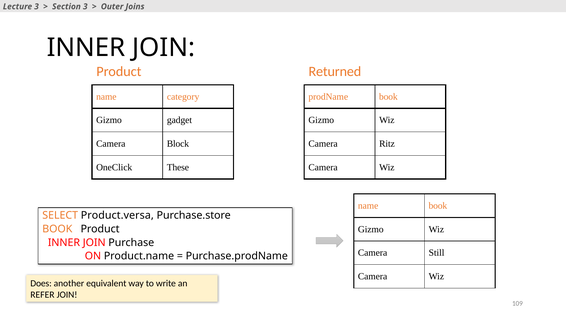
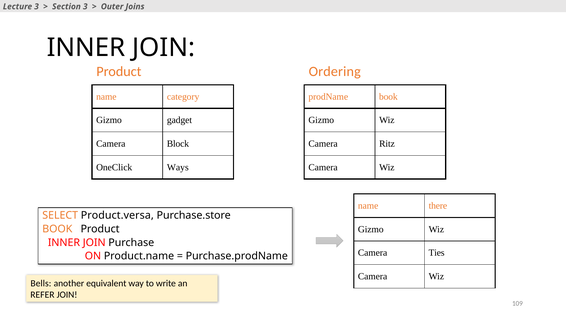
Returned: Returned -> Ordering
These: These -> Ways
name book: book -> there
Still: Still -> Ties
Does: Does -> Bells
